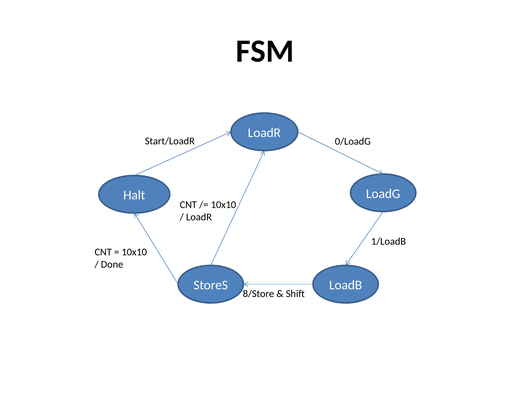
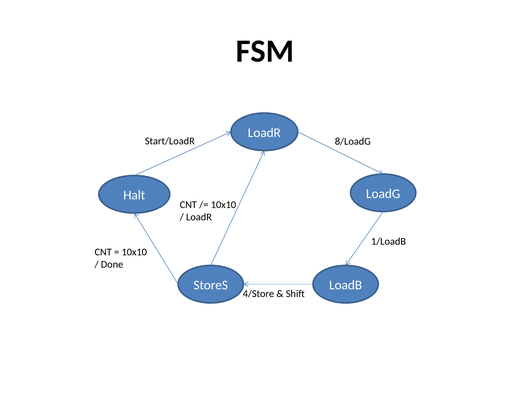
0/LoadG: 0/LoadG -> 8/LoadG
8/Store: 8/Store -> 4/Store
